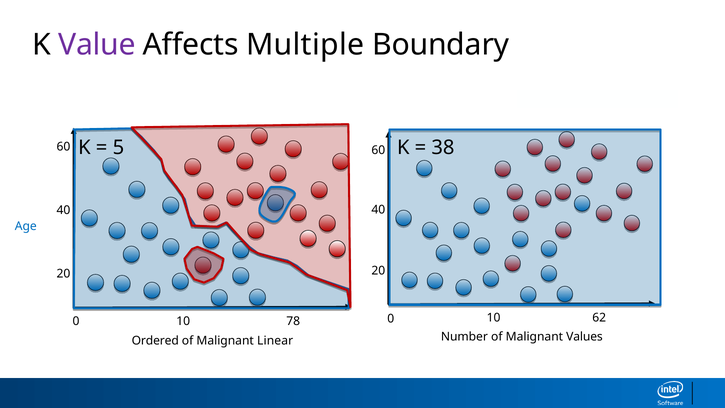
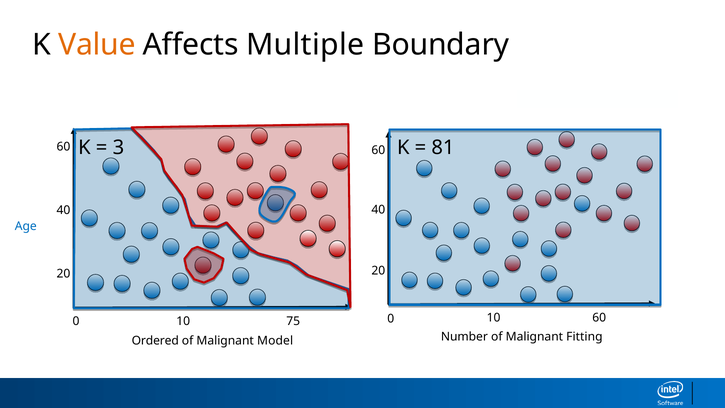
Value colour: purple -> orange
5: 5 -> 3
38: 38 -> 81
10 62: 62 -> 60
78: 78 -> 75
Values: Values -> Fitting
Linear: Linear -> Model
